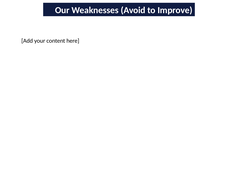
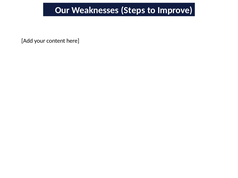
Avoid: Avoid -> Steps
